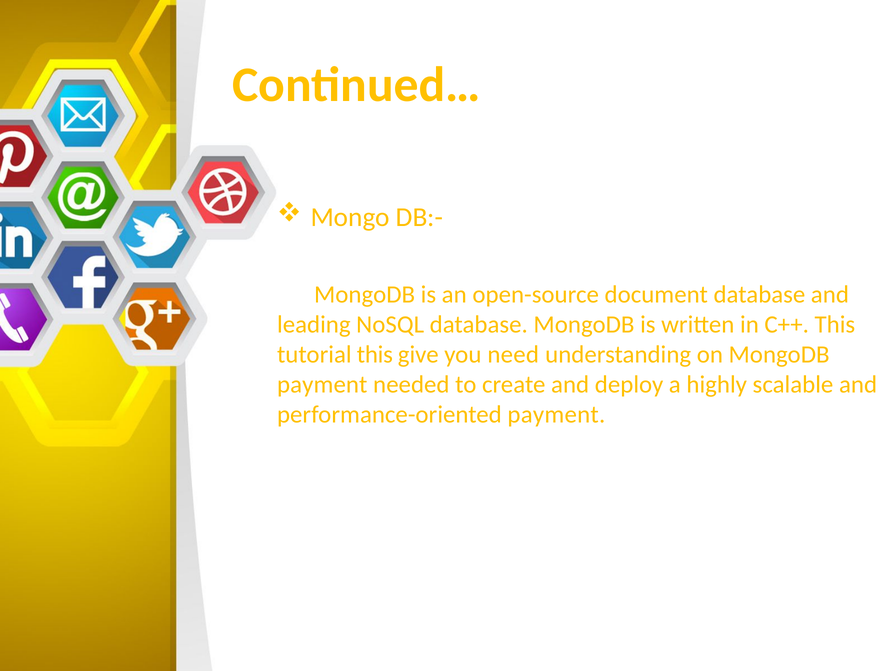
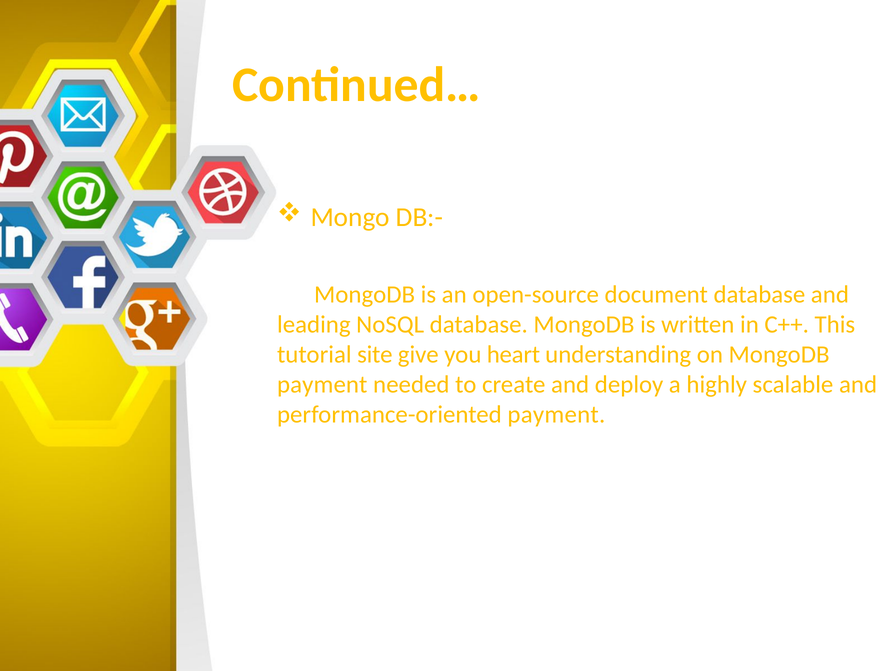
tutorial this: this -> site
need: need -> heart
